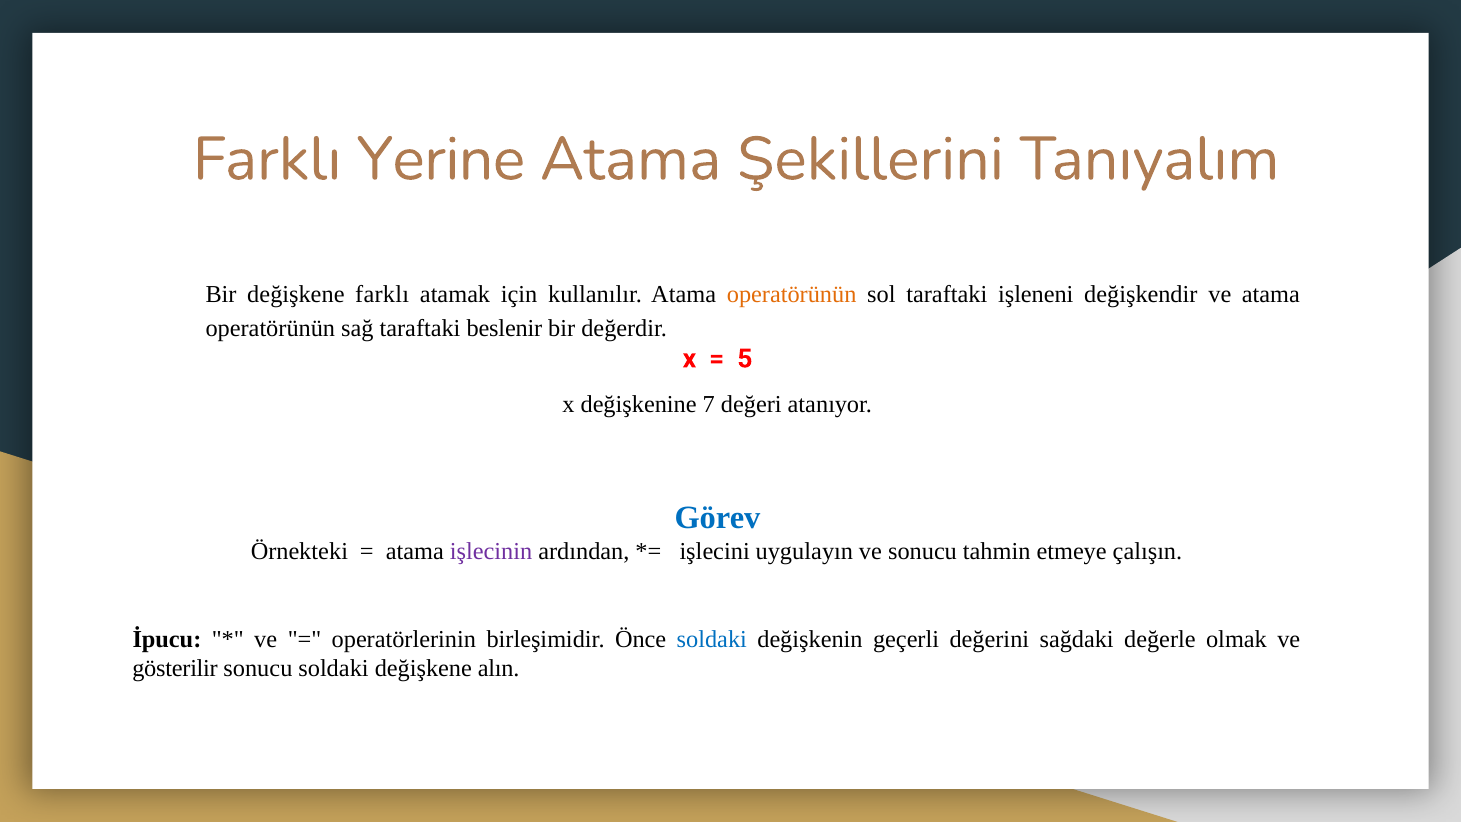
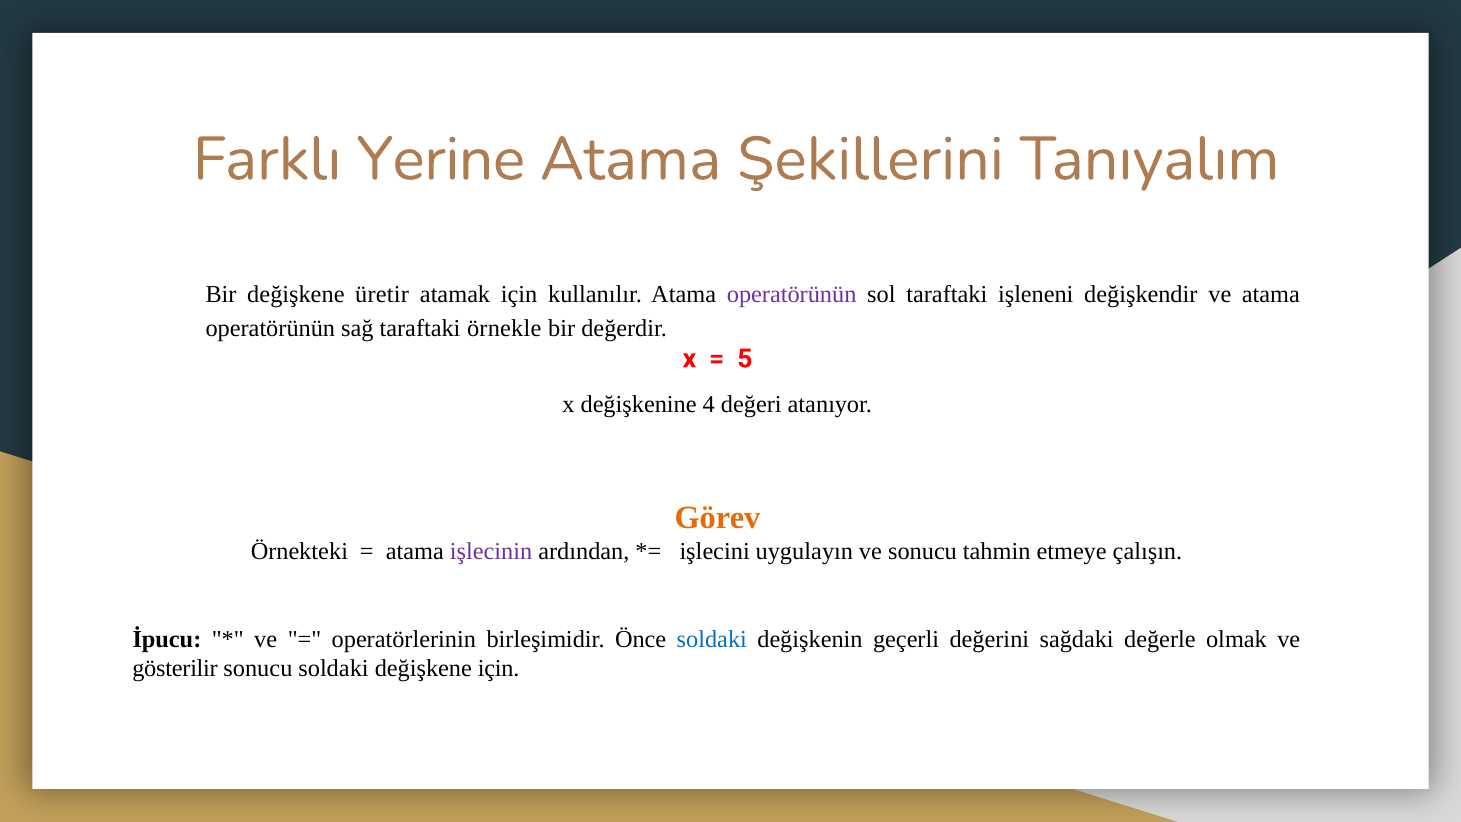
değişkene farklı: farklı -> üretir
operatörünün at (792, 294) colour: orange -> purple
beslenir: beslenir -> örnekle
7: 7 -> 4
Görev colour: blue -> orange
değişkene alın: alın -> için
